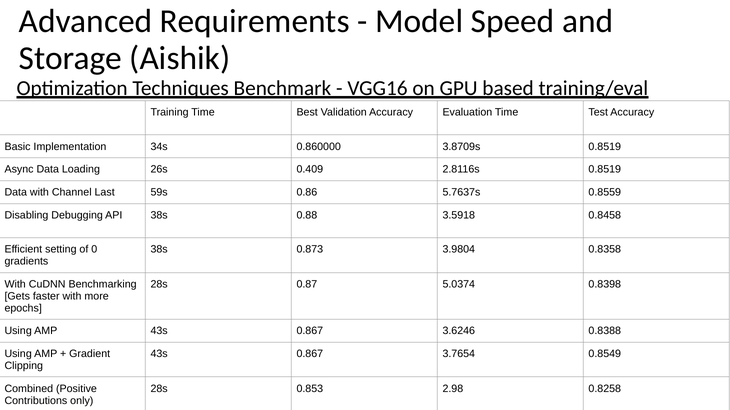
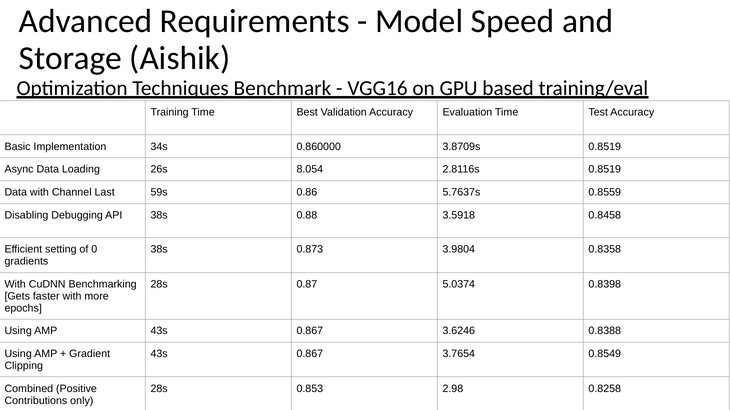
0.409: 0.409 -> 8.054
